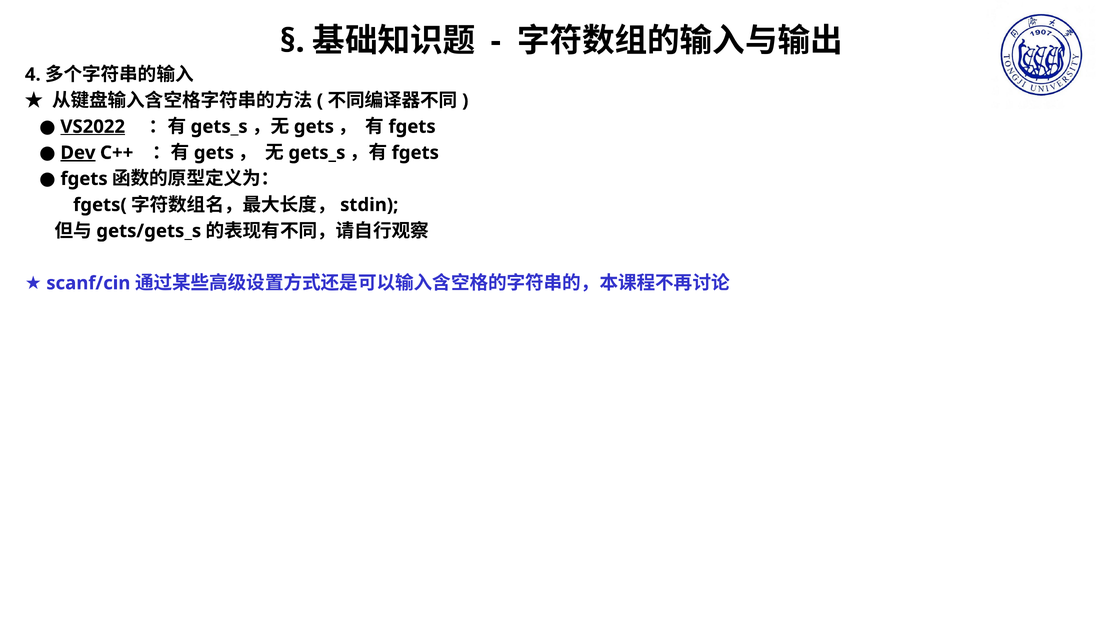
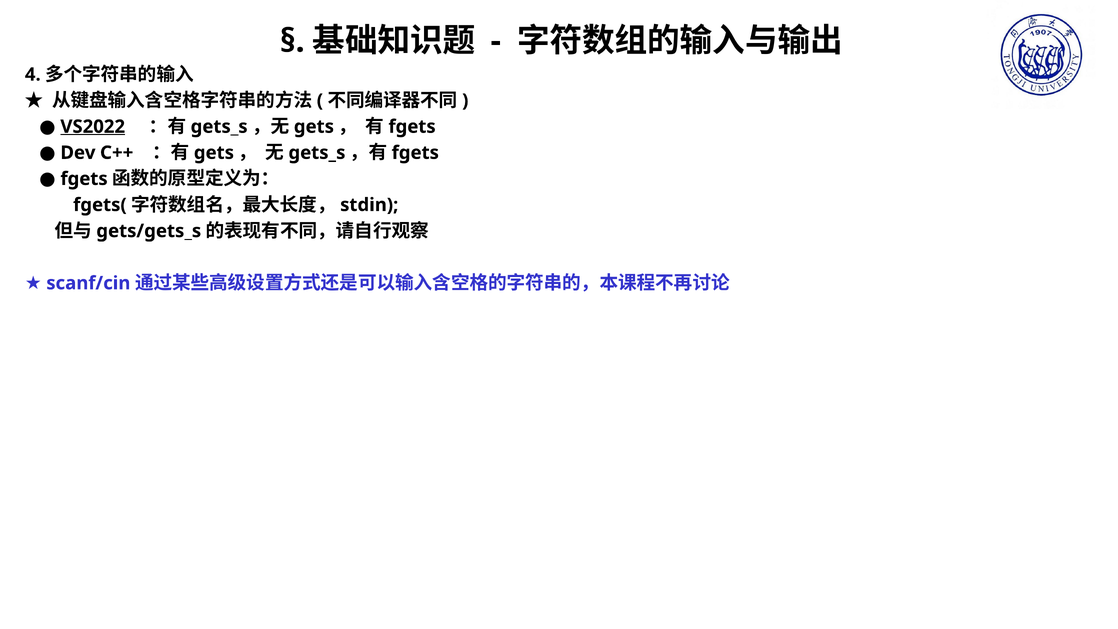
Dev underline: present -> none
